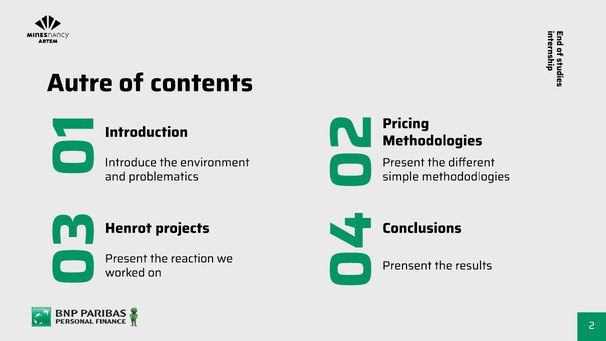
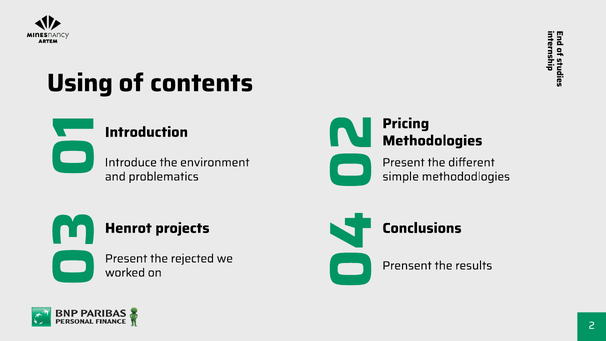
Autre: Autre -> Using
reaction: reaction -> rejected
